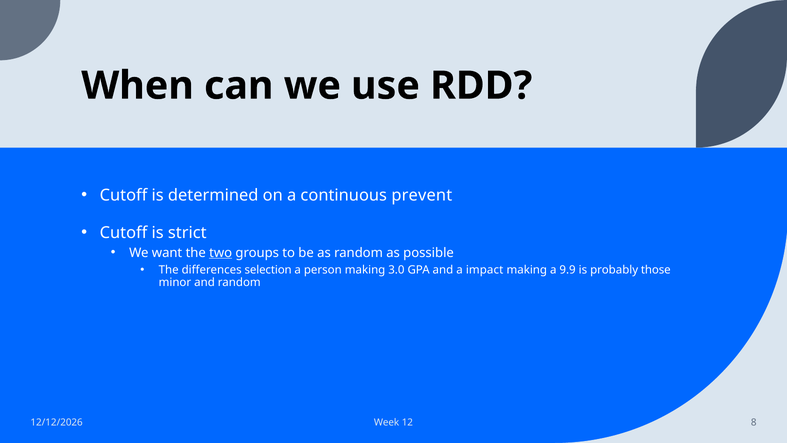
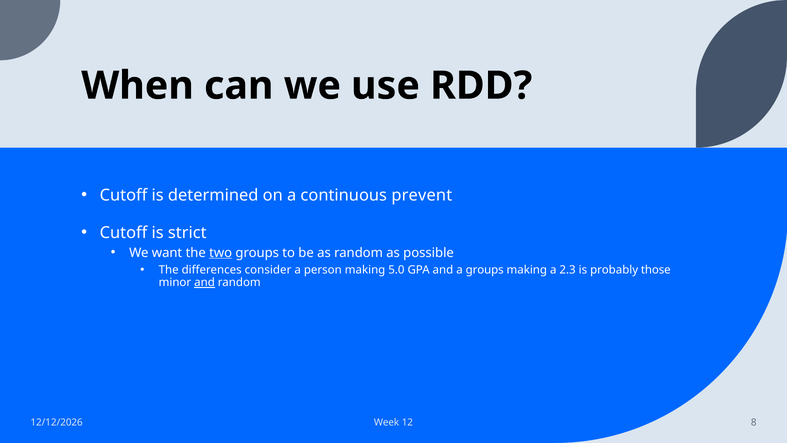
selection: selection -> consider
3.0: 3.0 -> 5.0
a impact: impact -> groups
9.9: 9.9 -> 2.3
and at (205, 282) underline: none -> present
